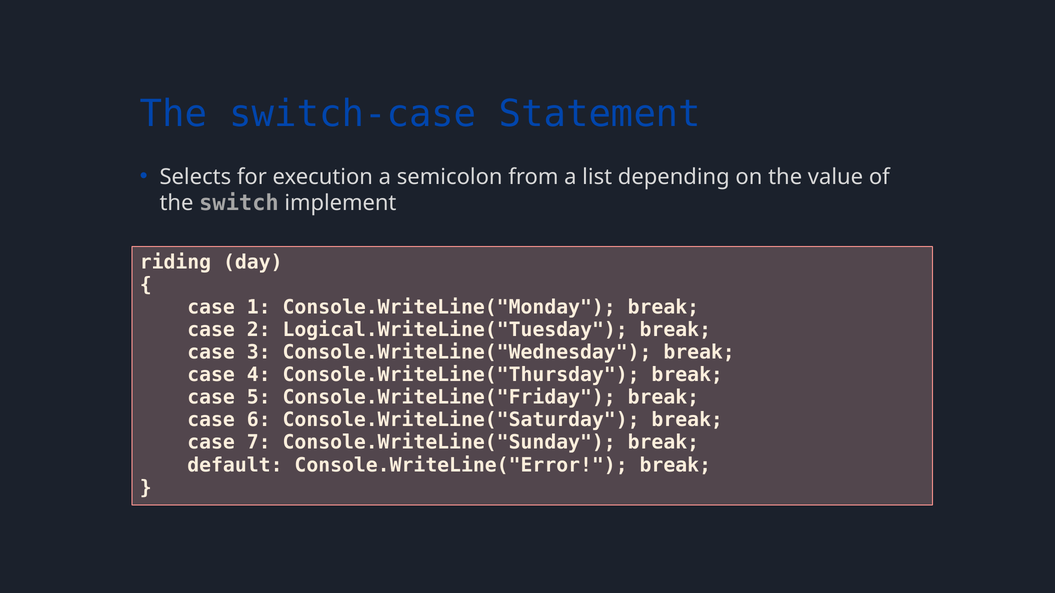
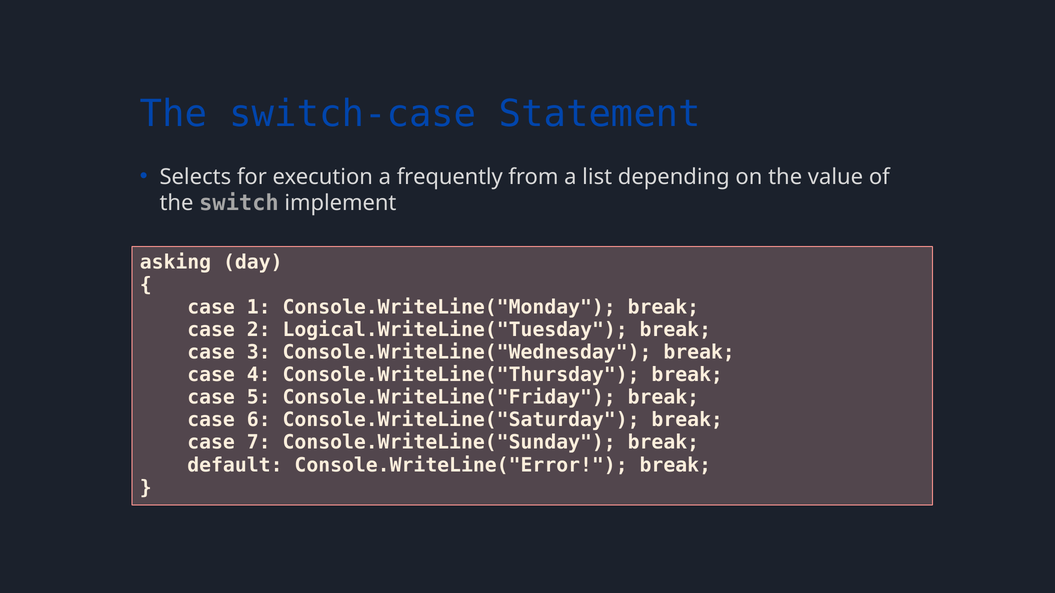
semicolon: semicolon -> frequently
riding: riding -> asking
